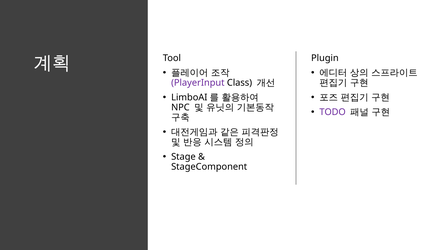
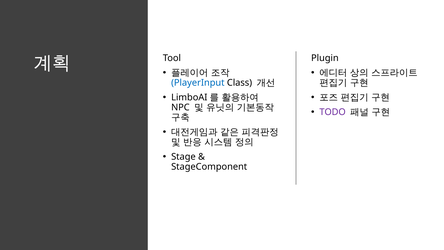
PlayerInput colour: purple -> blue
